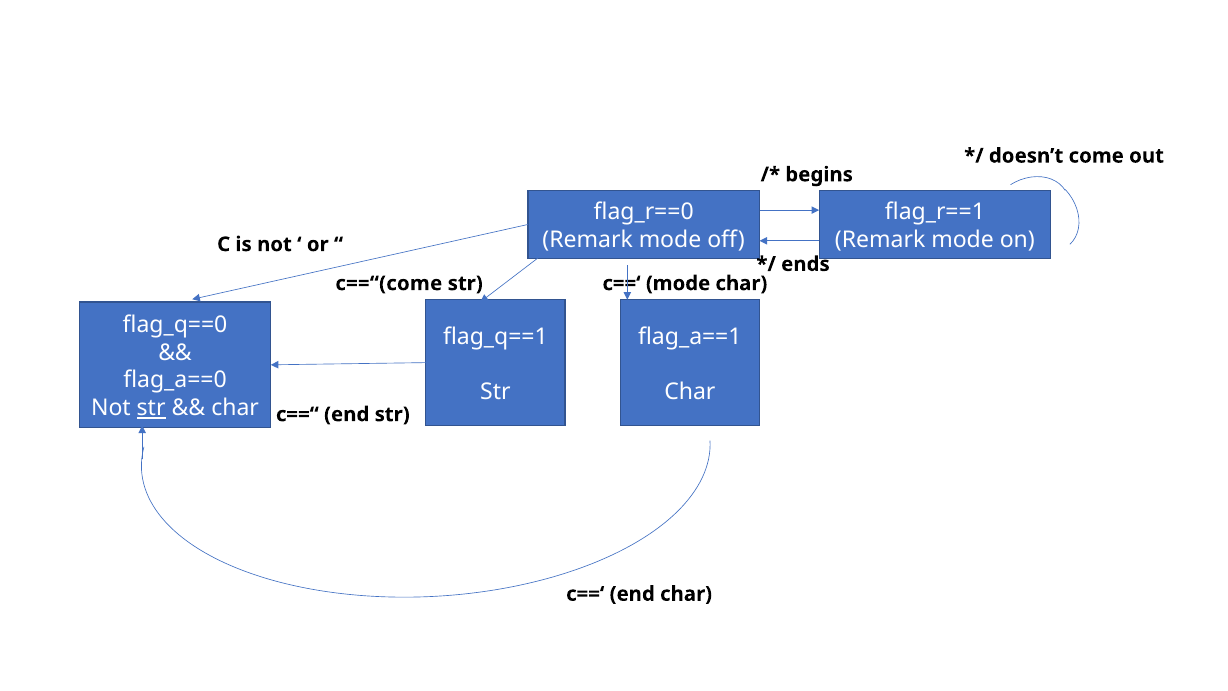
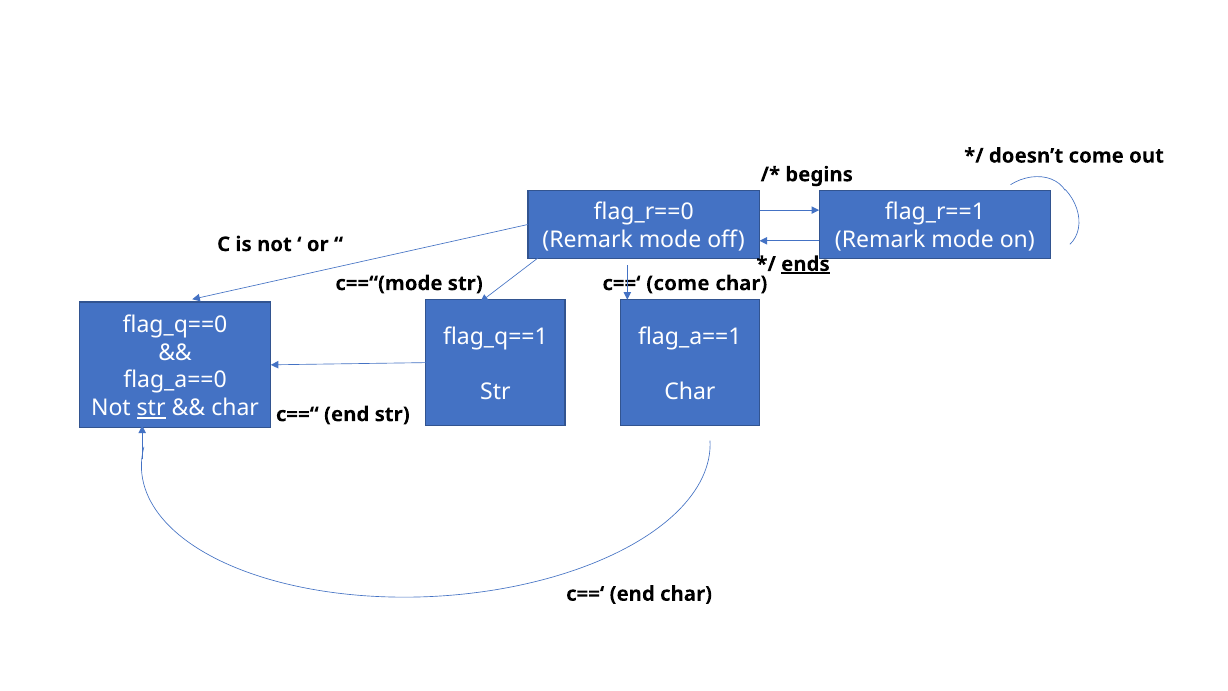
ends underline: none -> present
c==“(come: c==“(come -> c==“(mode
c==‘ mode: mode -> come
